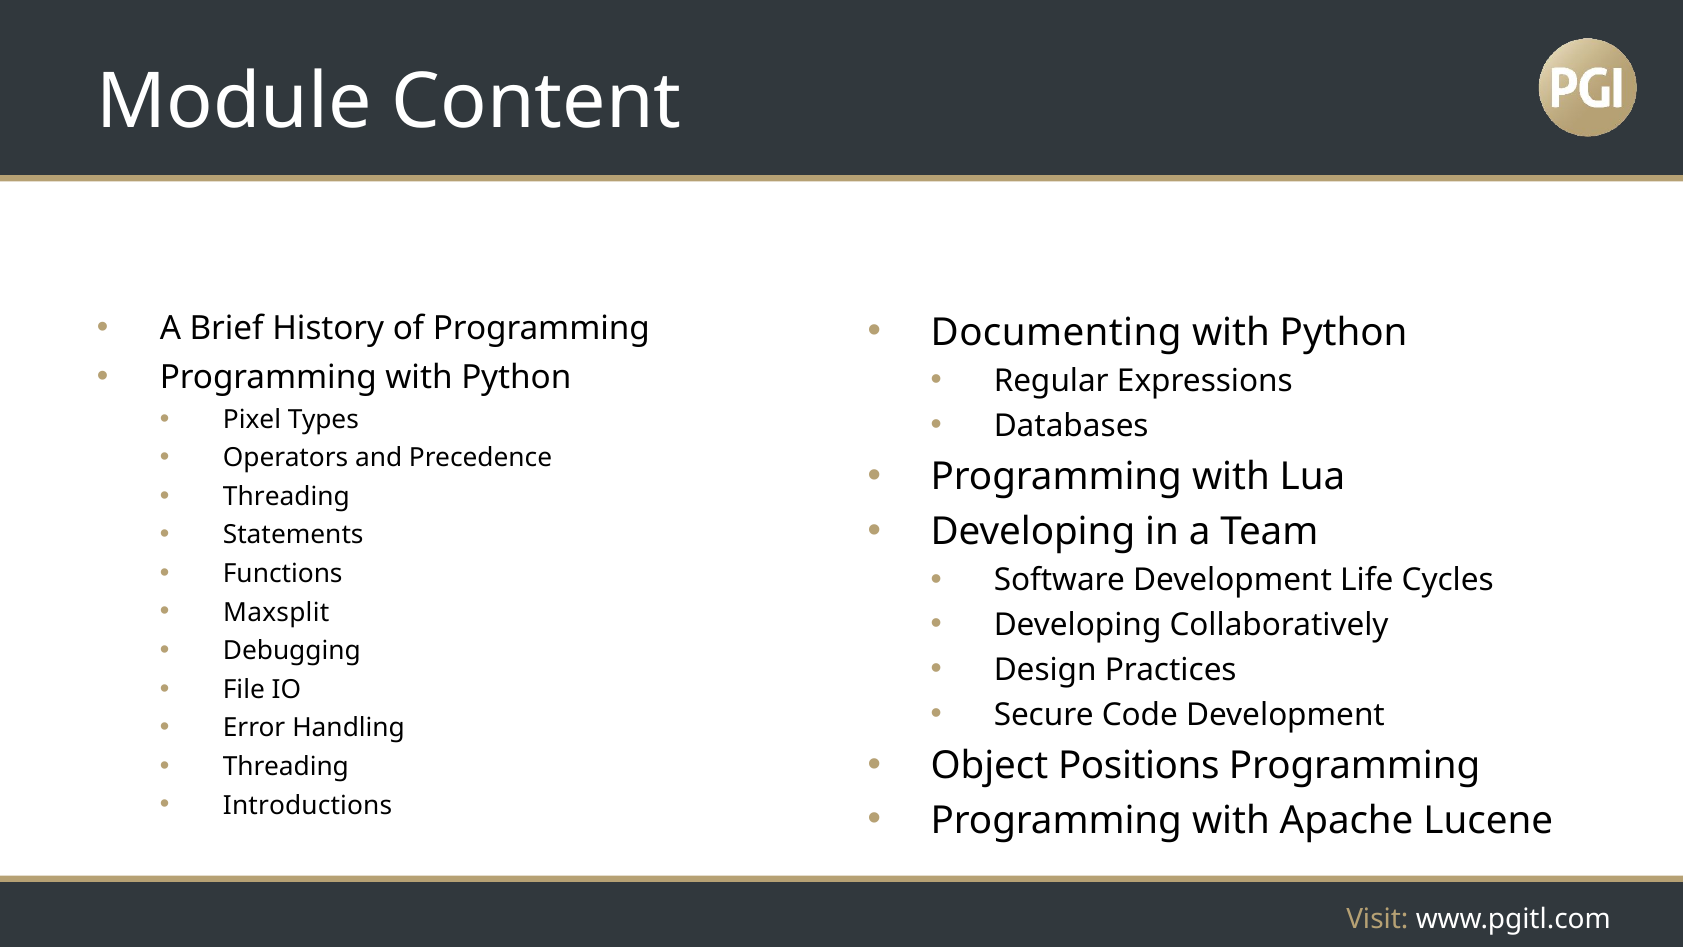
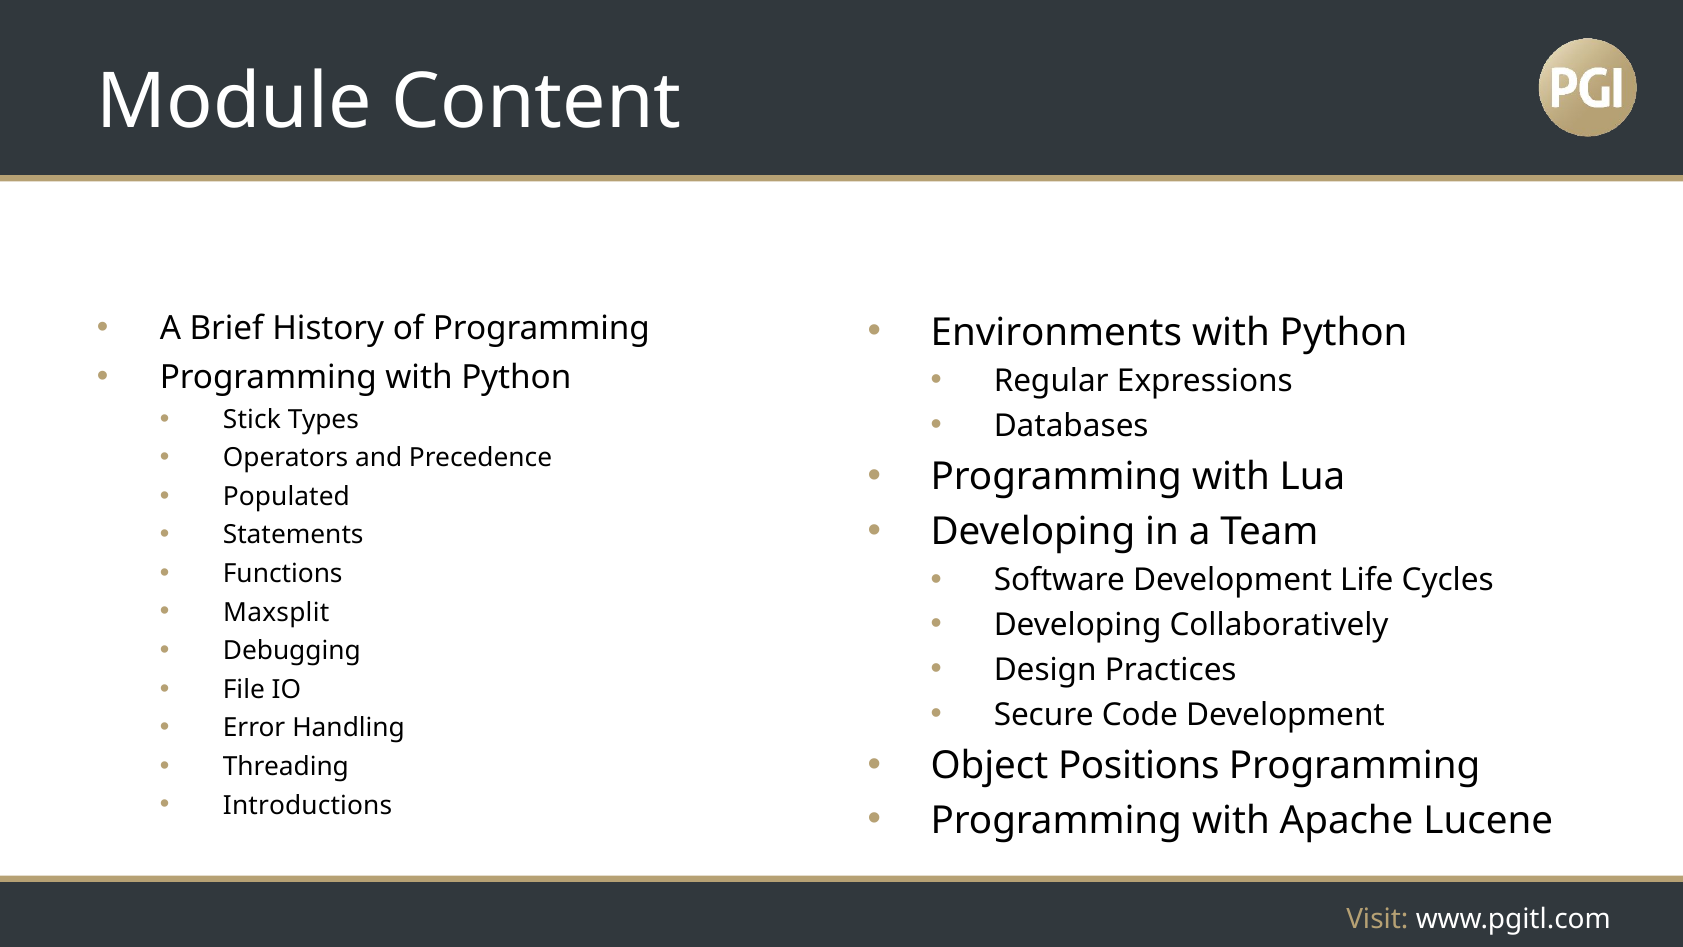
Documenting: Documenting -> Environments
Pixel: Pixel -> Stick
Threading at (286, 497): Threading -> Populated
